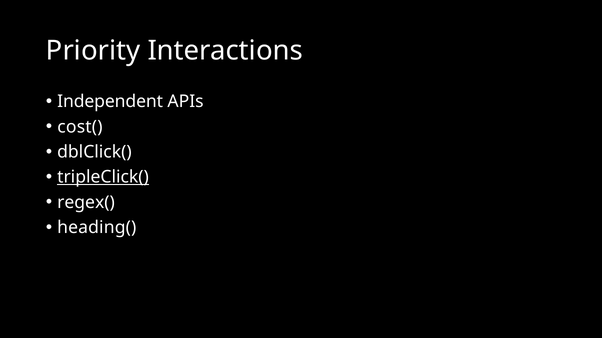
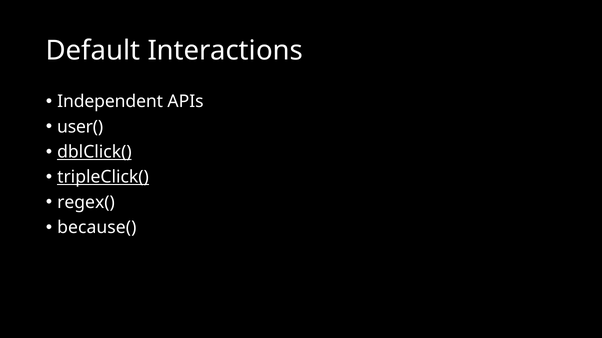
Priority: Priority -> Default
cost(: cost( -> user(
dblClick( underline: none -> present
heading(: heading( -> because(
